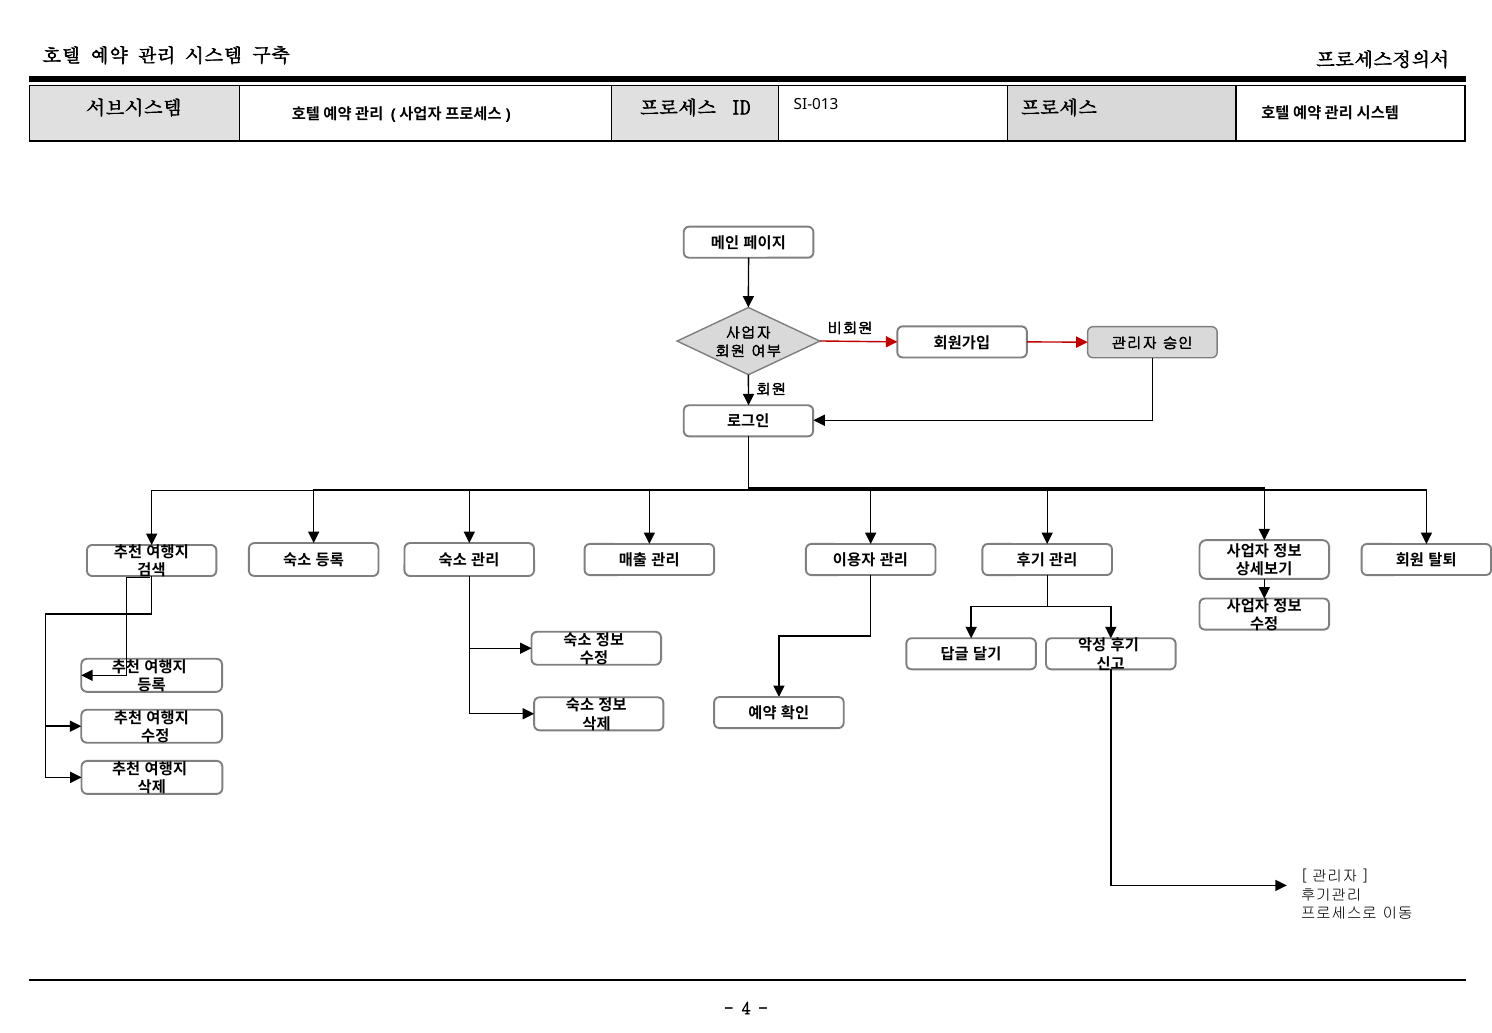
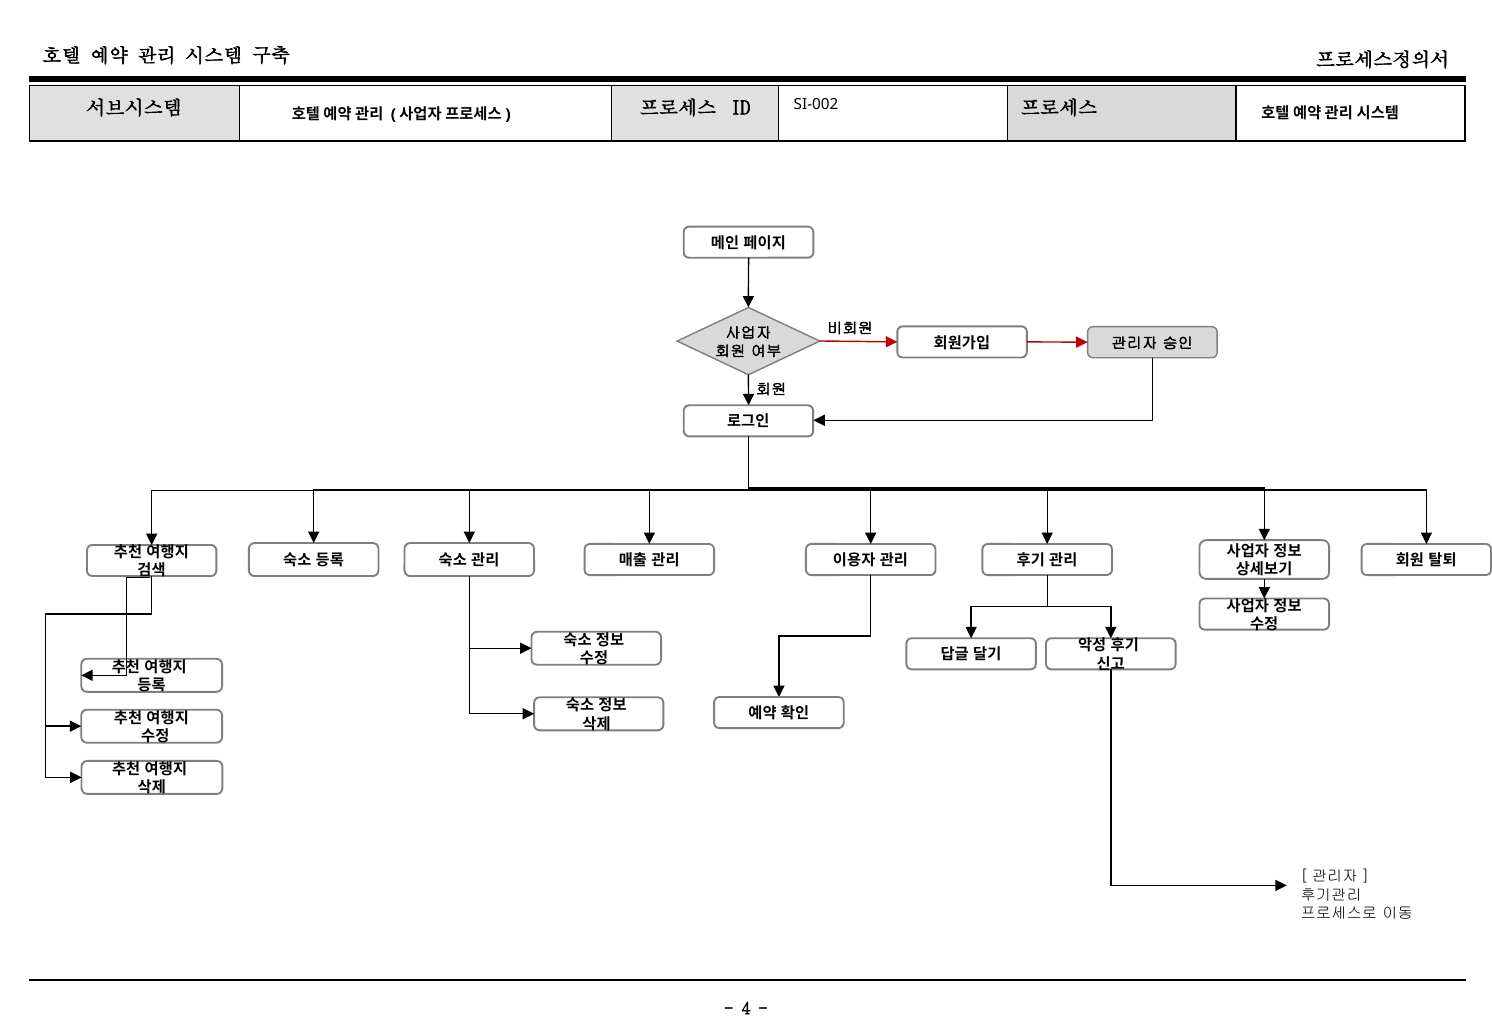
SI-013: SI-013 -> SI-002
